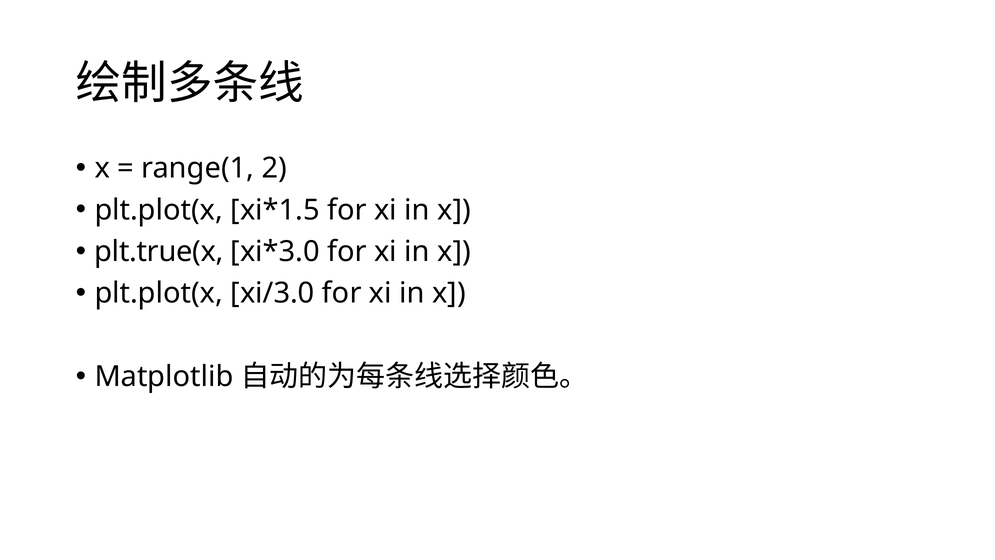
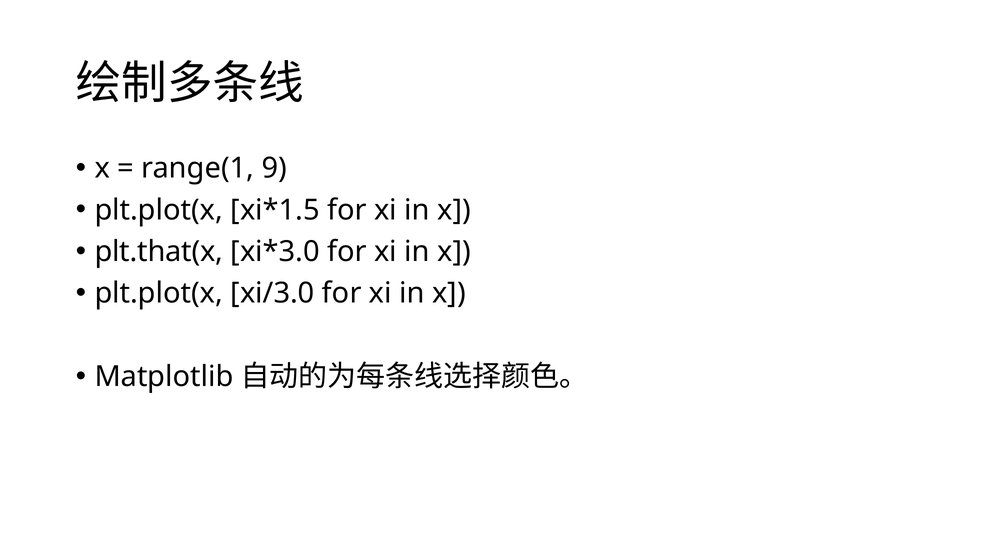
2: 2 -> 9
plt.true(x: plt.true(x -> plt.that(x
